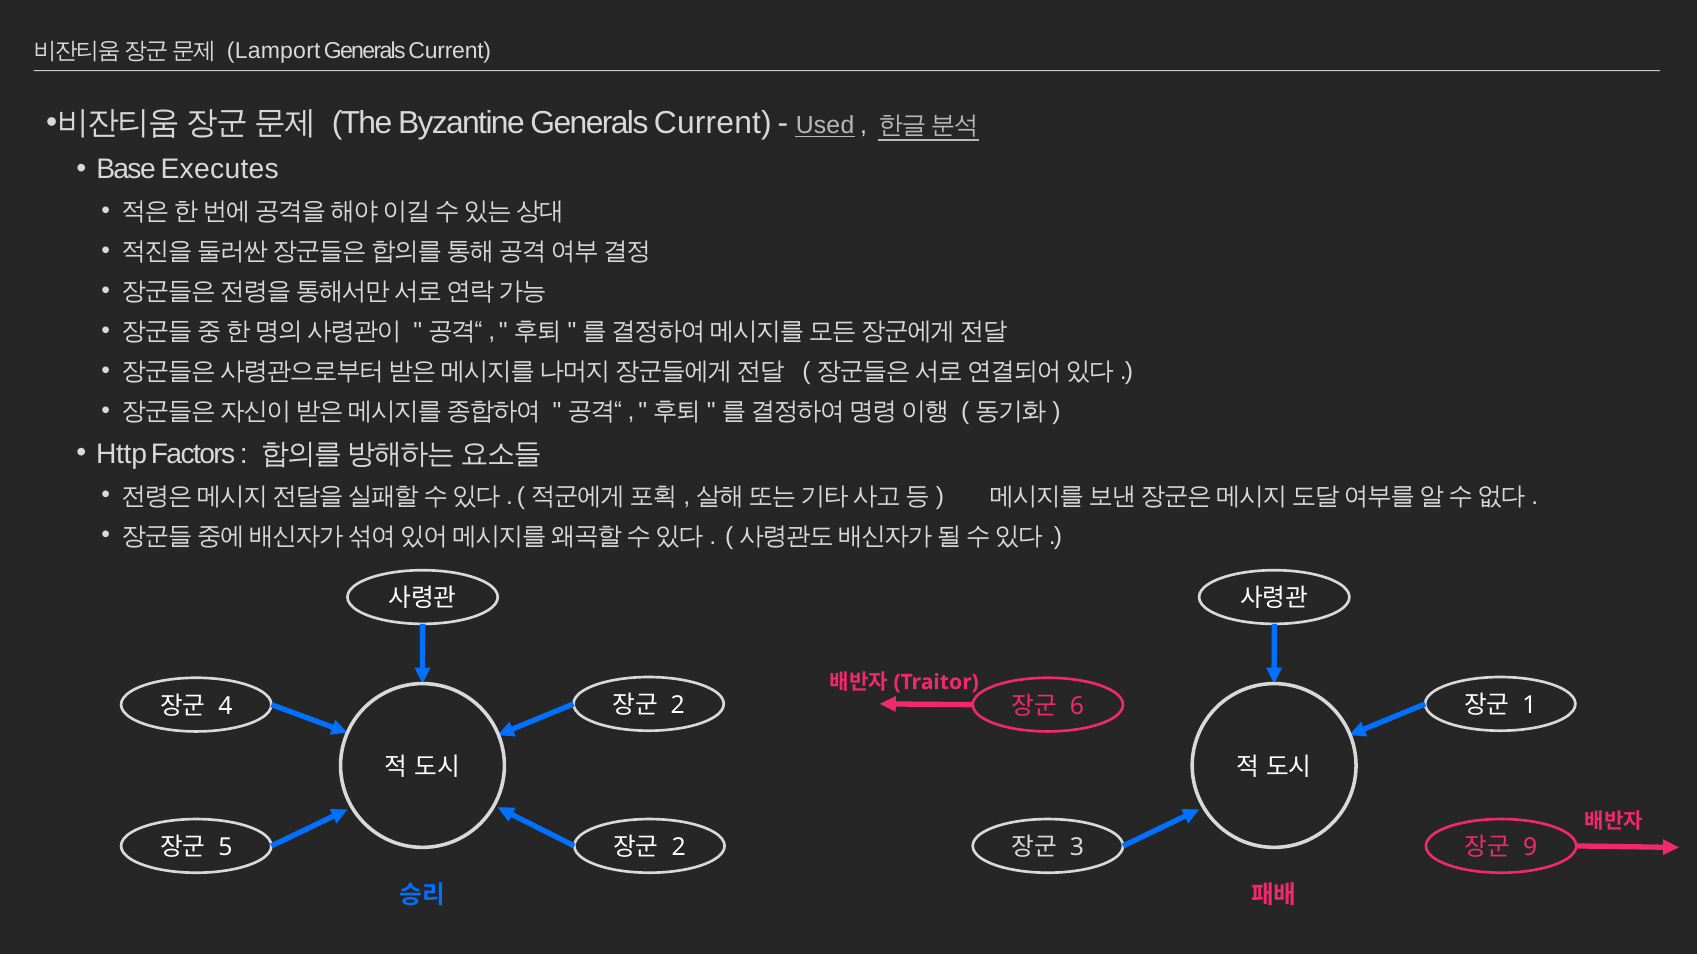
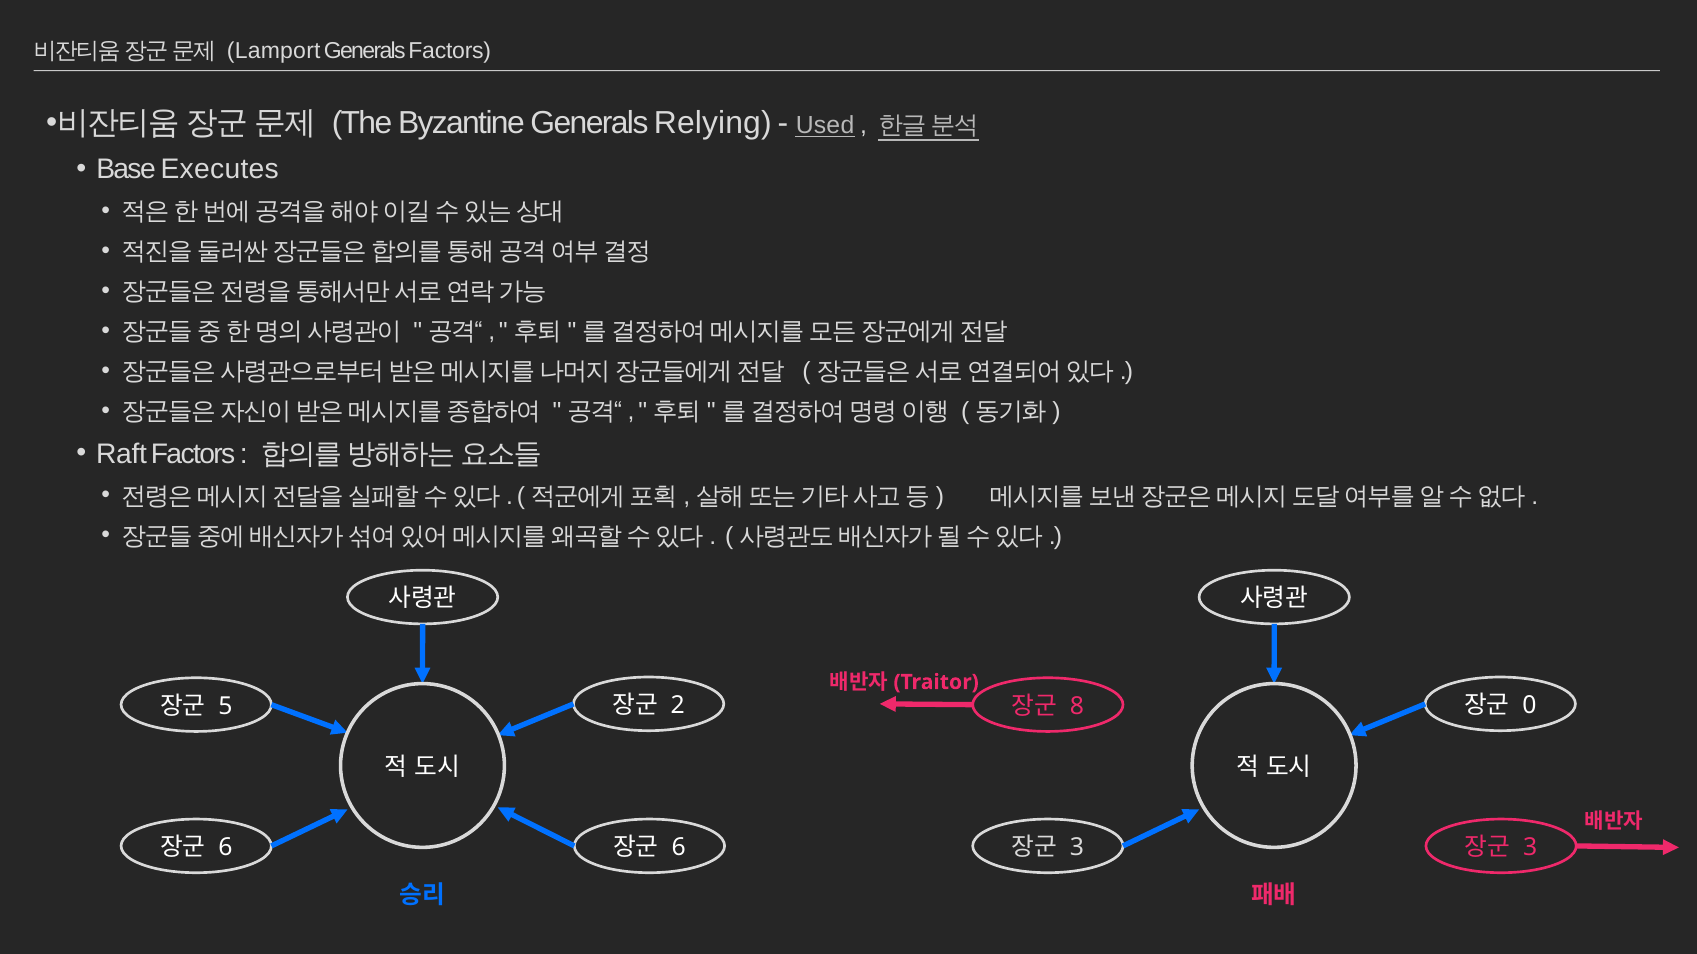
Current at (450, 51): Current -> Factors
Byzantine Generals Current: Current -> Relying
Http: Http -> Raft
1: 1 -> 0
4: 4 -> 5
6: 6 -> 8
5 at (225, 848): 5 -> 6
2 at (679, 848): 2 -> 6
9 at (1530, 848): 9 -> 3
